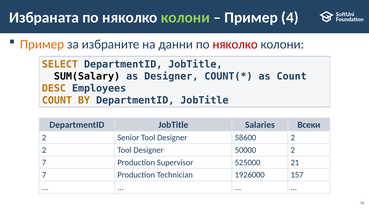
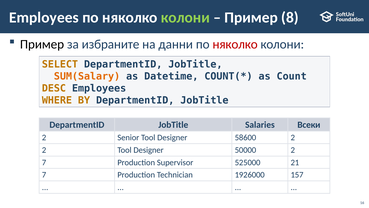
Избраната at (44, 17): Избраната -> Employees
4: 4 -> 8
Пример at (42, 44) colour: orange -> black
SUM(Salary colour: black -> orange
as Designer: Designer -> Datetime
COUNT at (57, 100): COUNT -> WHERE
